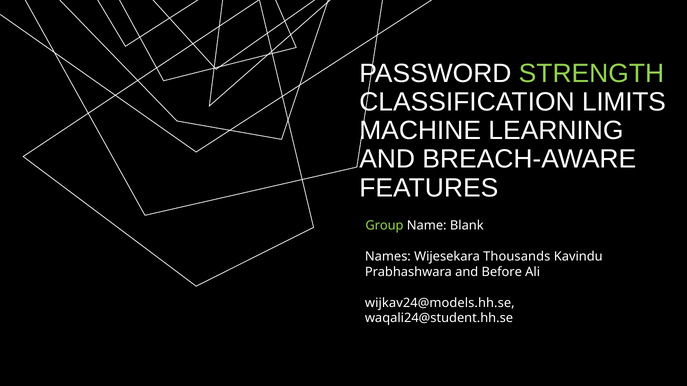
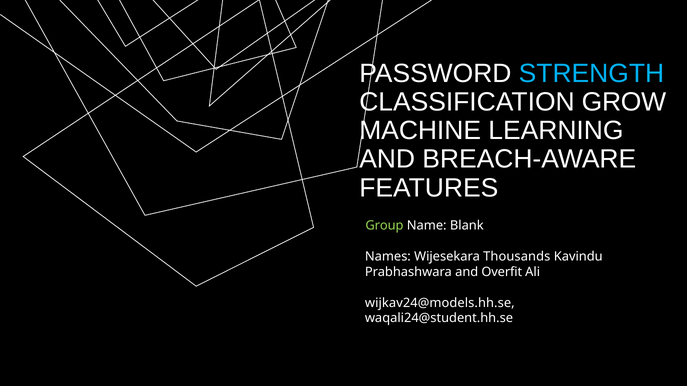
STRENGTH colour: light green -> light blue
LIMITS: LIMITS -> GROW
Before: Before -> Overfit
